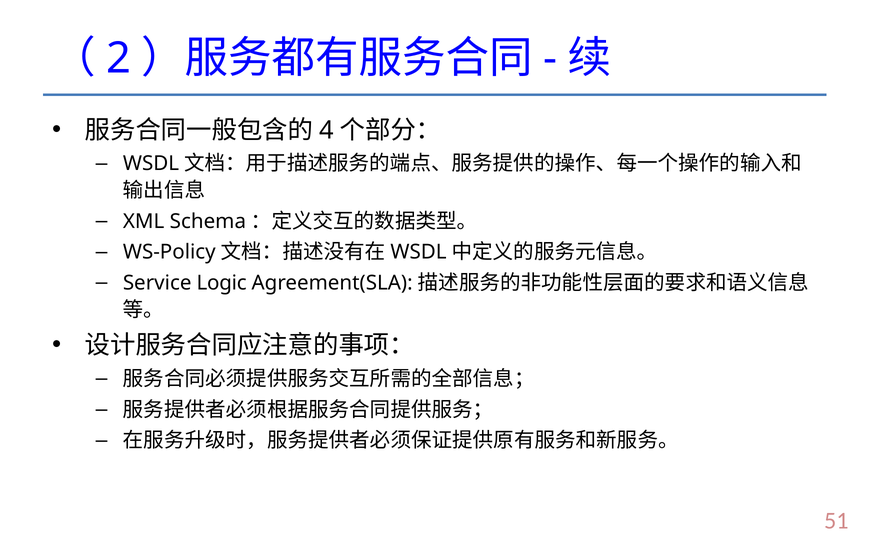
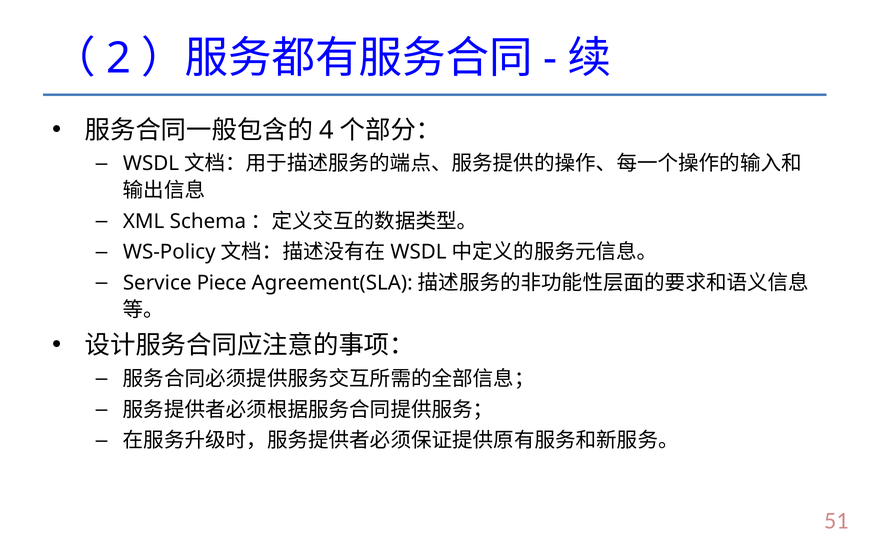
Logic: Logic -> Piece
